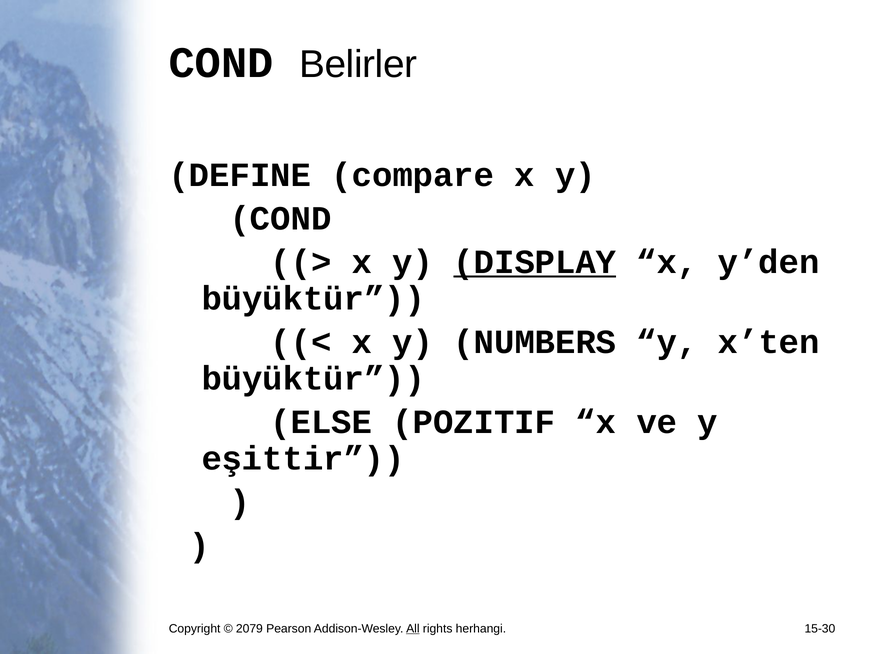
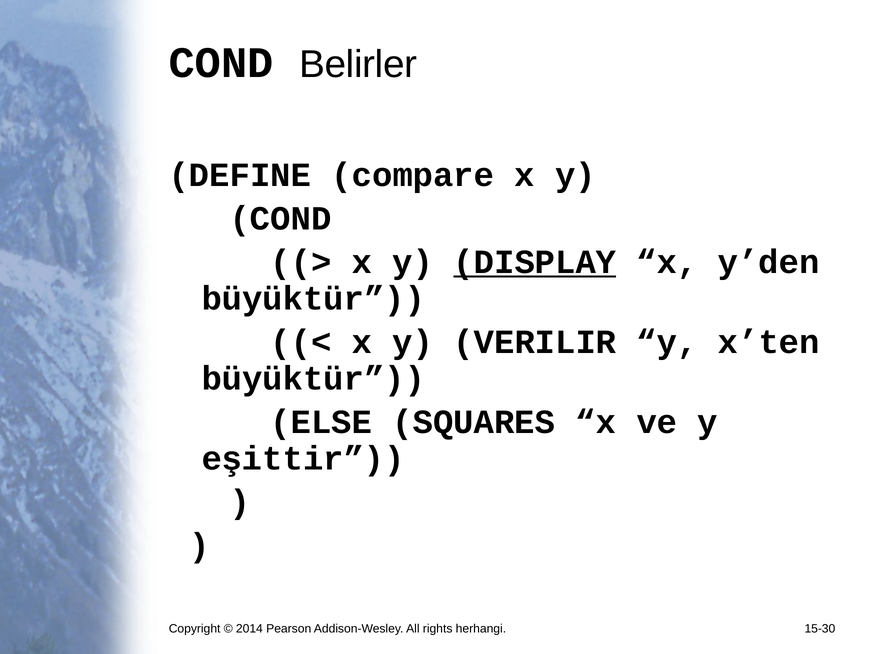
NUMBERS: NUMBERS -> VERILIR
POZITIF: POZITIF -> SQUARES
2079: 2079 -> 2014
All underline: present -> none
